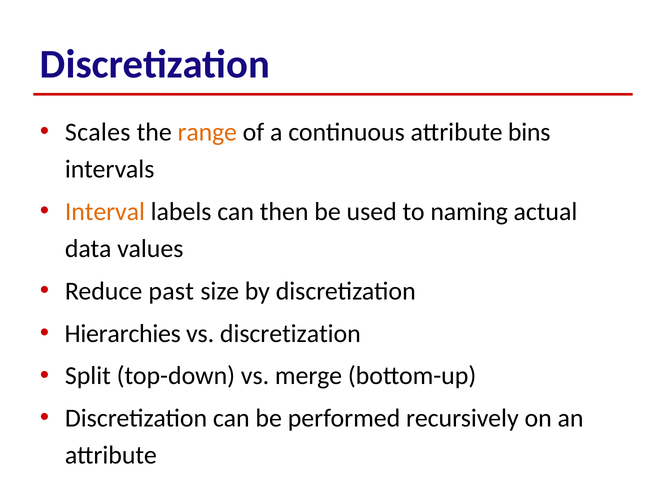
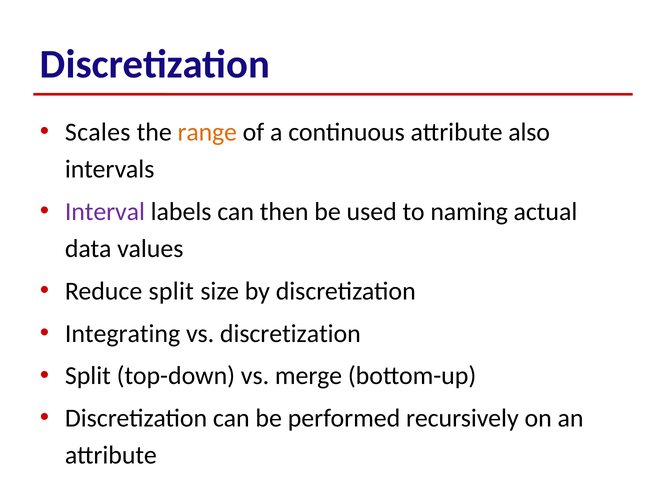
bins: bins -> also
Interval colour: orange -> purple
Reduce past: past -> split
Hierarchies: Hierarchies -> Integrating
